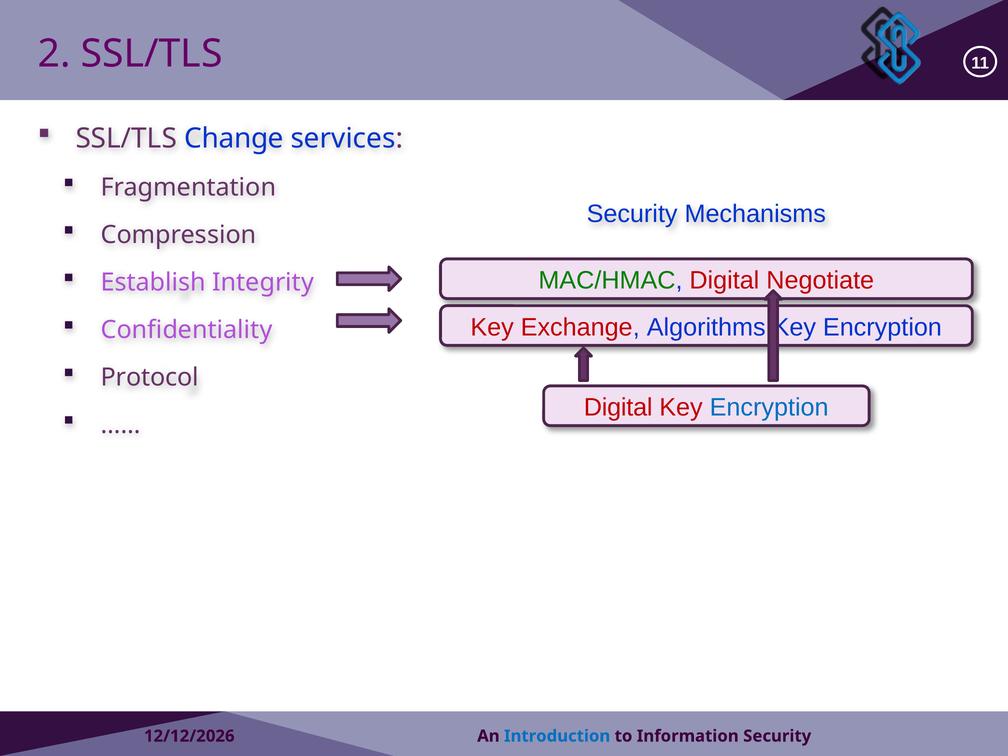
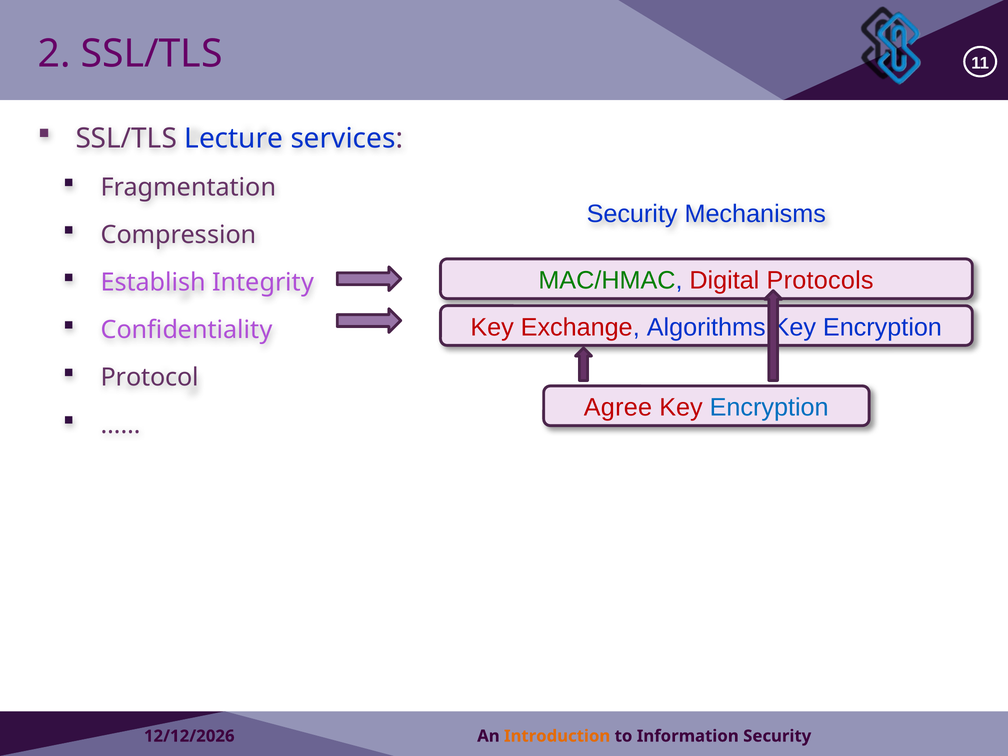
Change: Change -> Lecture
Negotiate: Negotiate -> Protocols
Digital at (618, 408): Digital -> Agree
Introduction colour: blue -> orange
